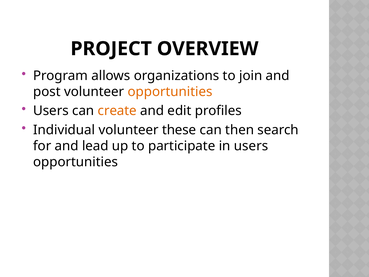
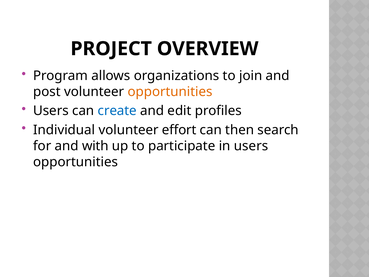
create colour: orange -> blue
these: these -> effort
lead: lead -> with
